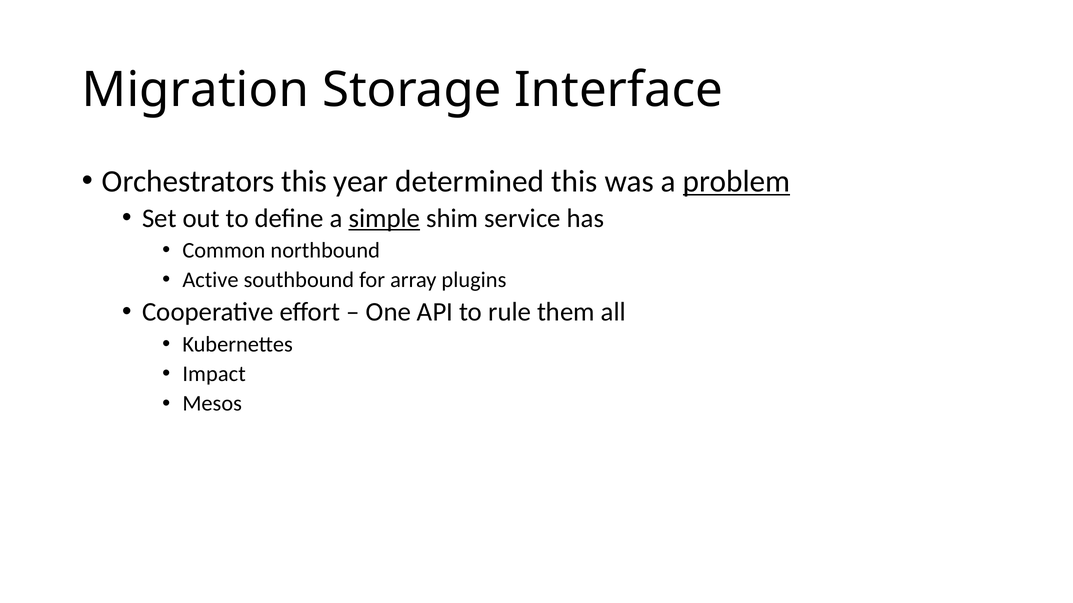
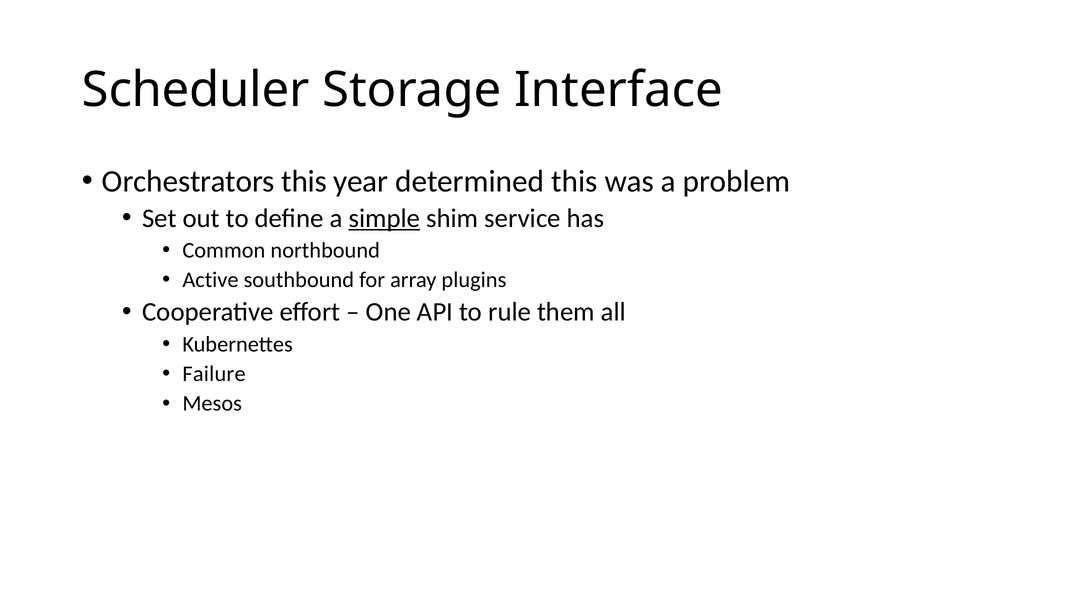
Migration: Migration -> Scheduler
problem underline: present -> none
Impact: Impact -> Failure
